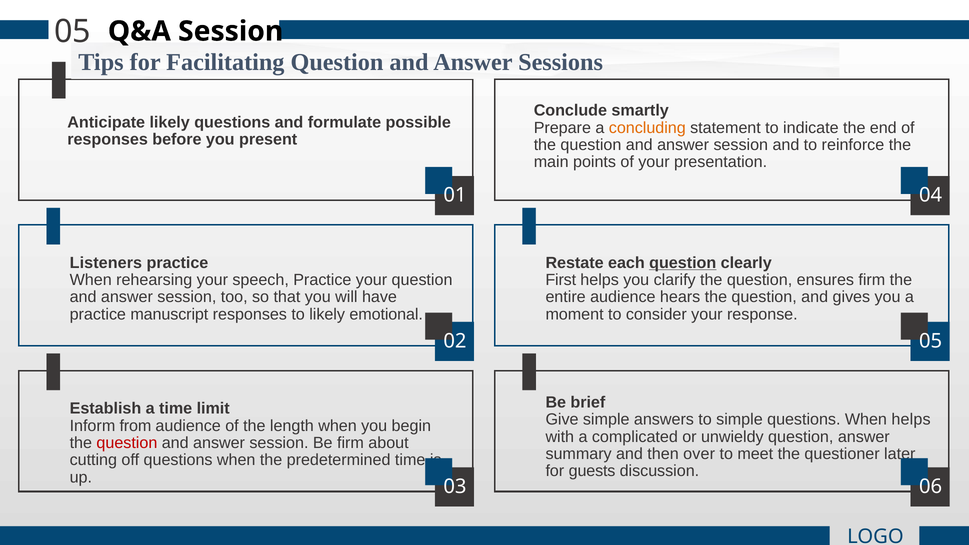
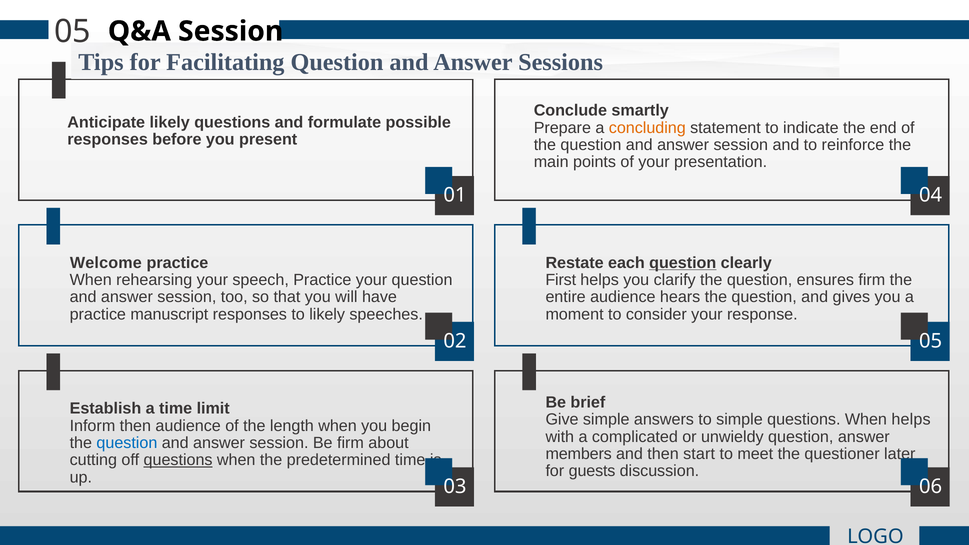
Listeners: Listeners -> Welcome
emotional: emotional -> speeches
Inform from: from -> then
question at (127, 443) colour: red -> blue
summary: summary -> members
over: over -> start
questions at (178, 460) underline: none -> present
